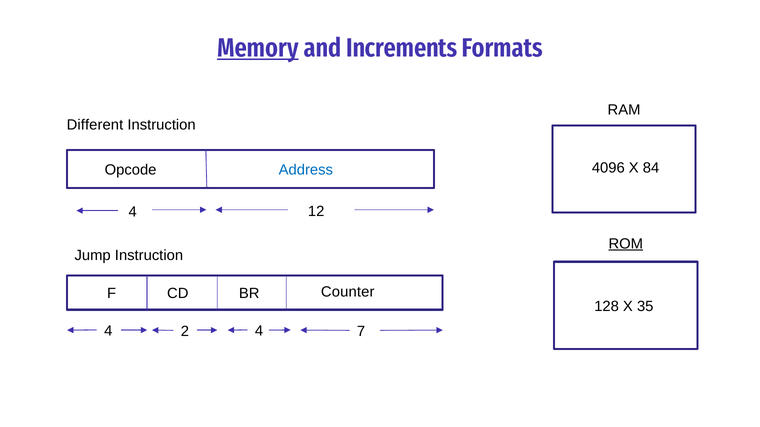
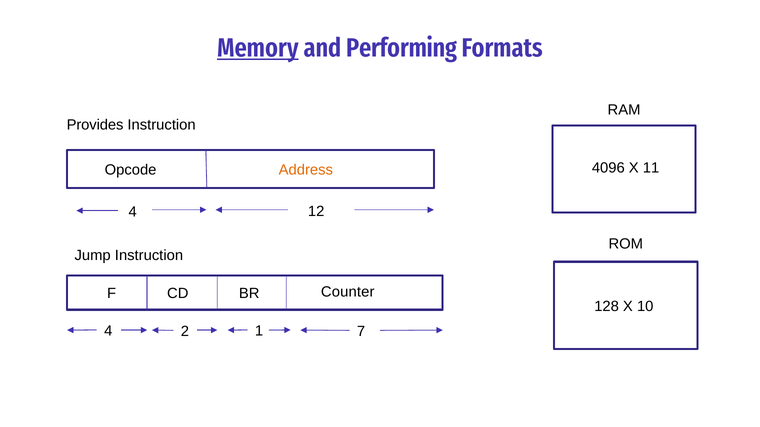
Increments: Increments -> Performing
Different: Different -> Provides
84: 84 -> 11
Address colour: blue -> orange
ROM underline: present -> none
35: 35 -> 10
2 4: 4 -> 1
